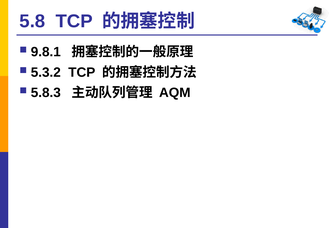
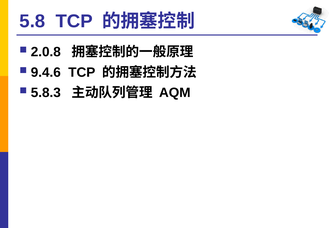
9.8.1: 9.8.1 -> 2.0.8
5.3.2: 5.3.2 -> 9.4.6
